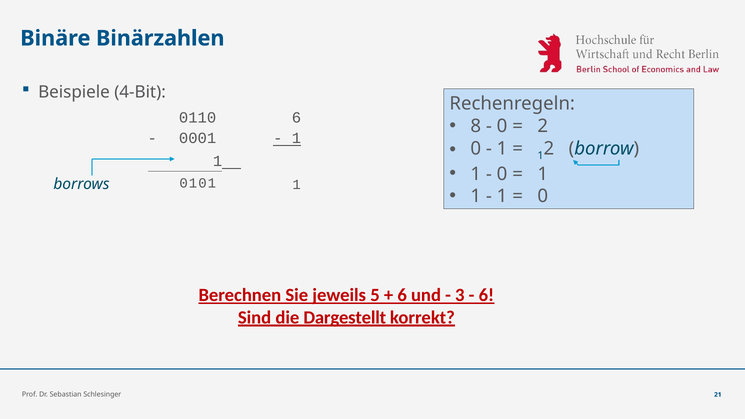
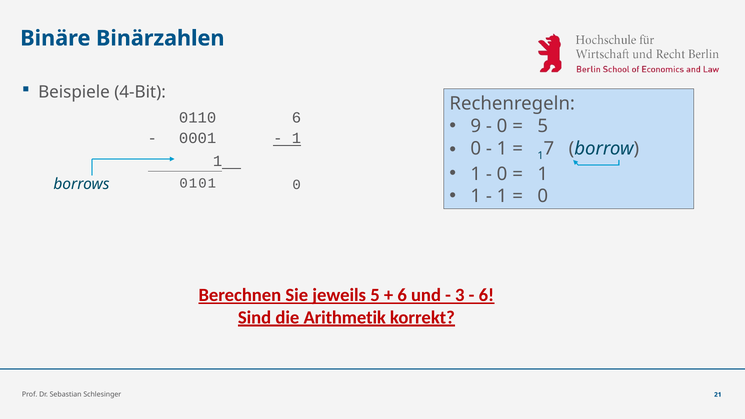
8: 8 -> 9
2 at (543, 126): 2 -> 5
1 2: 2 -> 7
1 at (297, 185): 1 -> 0
Dargestellt: Dargestellt -> Arithmetik
